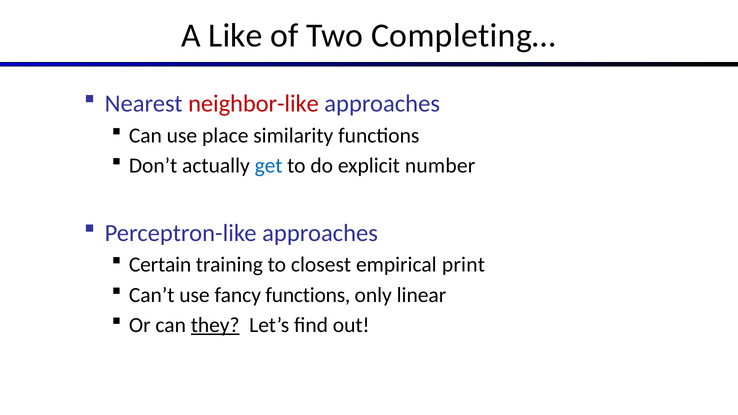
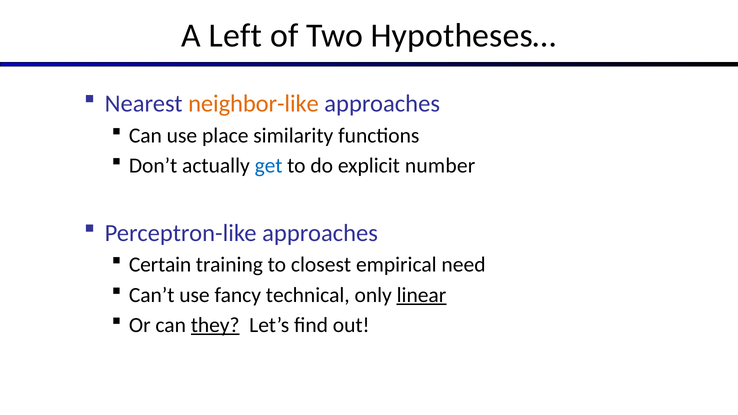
Like: Like -> Left
Completing…: Completing… -> Hypotheses…
neighbor-like colour: red -> orange
print: print -> need
fancy functions: functions -> technical
linear underline: none -> present
